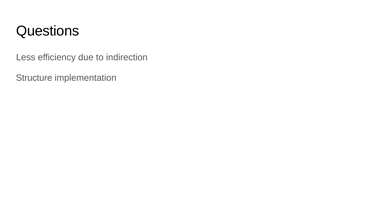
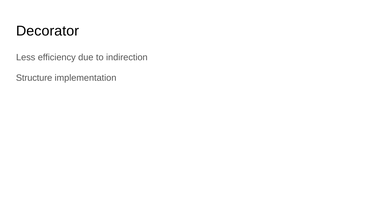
Questions: Questions -> Decorator
